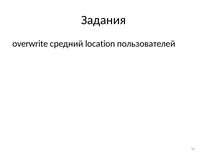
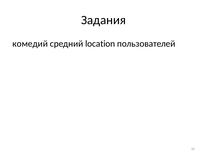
overwrite: overwrite -> комедий
